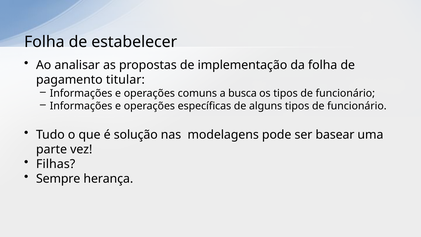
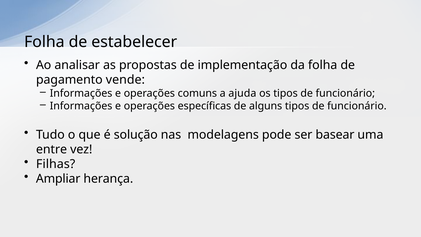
titular: titular -> vende
busca: busca -> ajuda
parte: parte -> entre
Sempre: Sempre -> Ampliar
